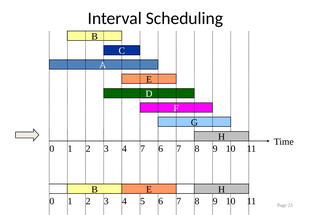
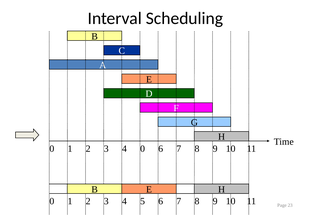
4 7: 7 -> 0
